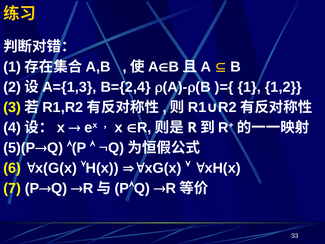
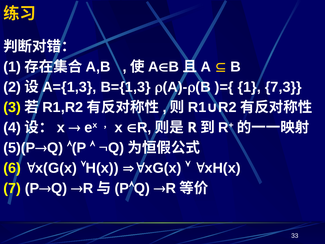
B={2,4: B={2,4 -> B={1,3
1,2: 1,2 -> 7,3
